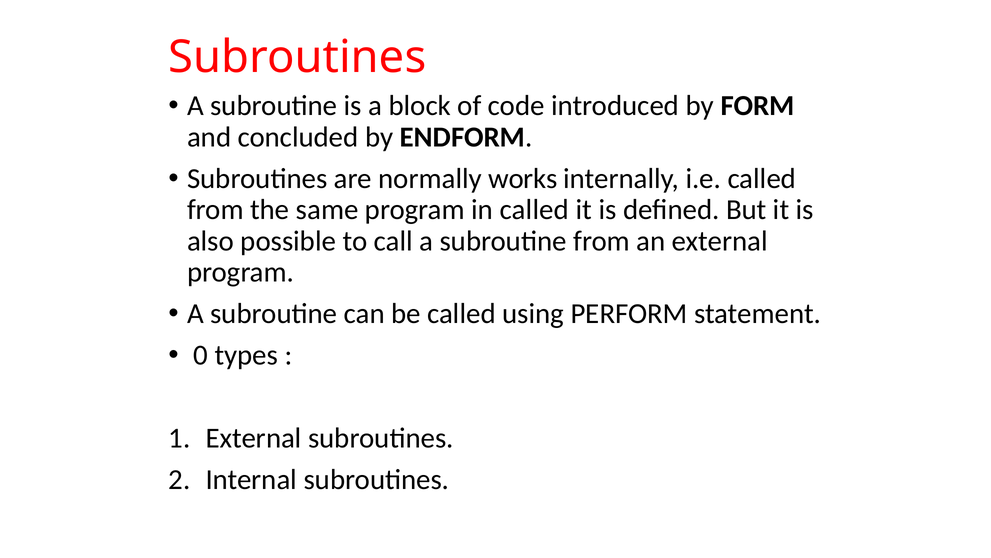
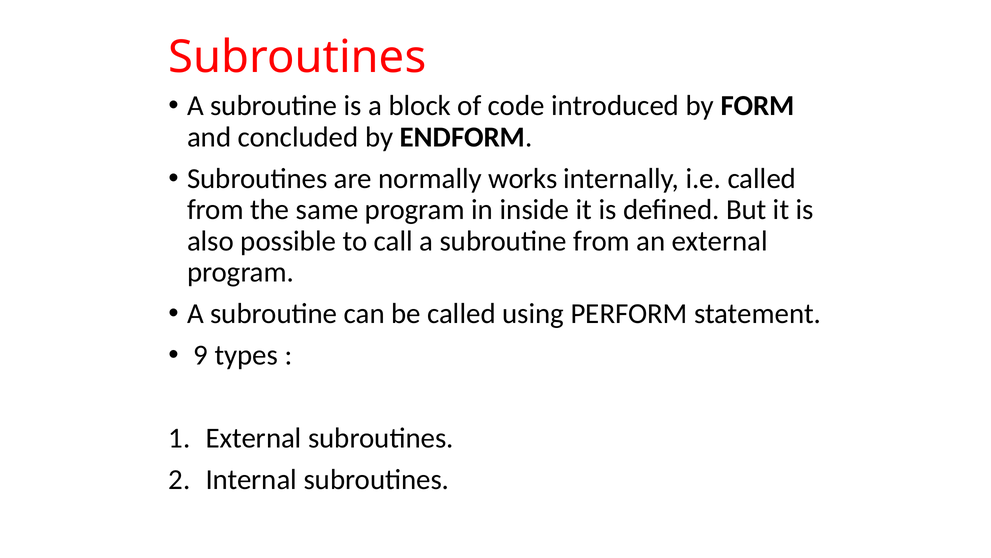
in called: called -> inside
0: 0 -> 9
